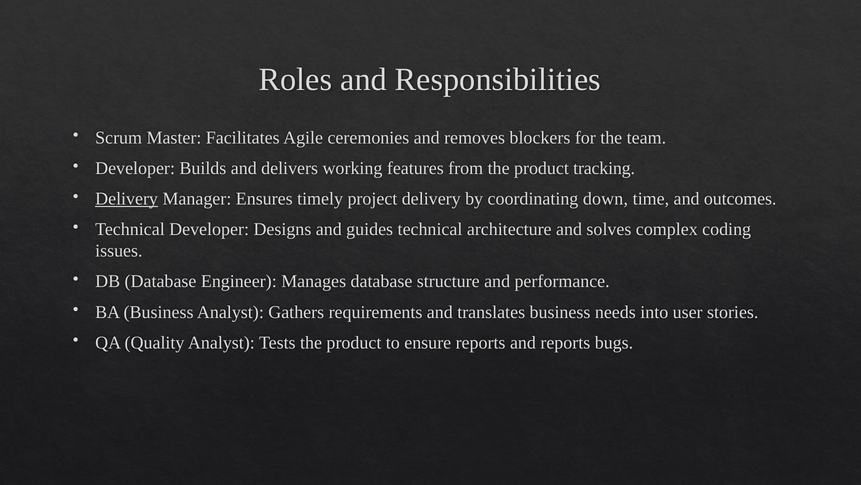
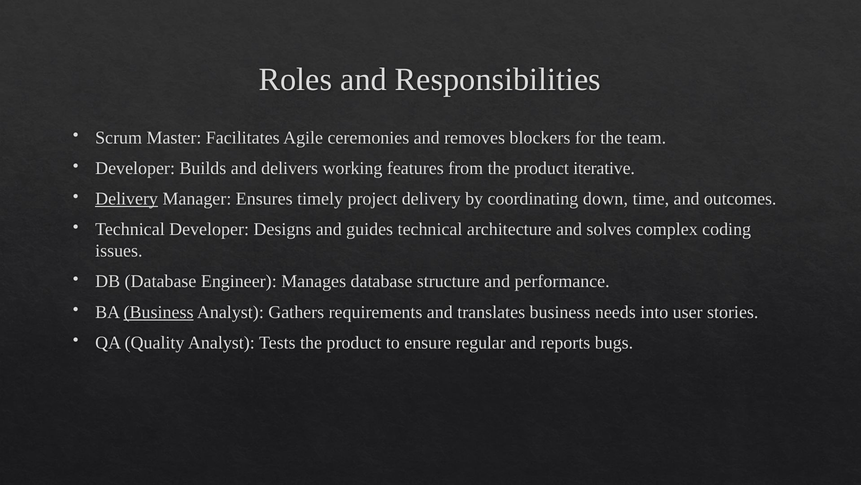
tracking: tracking -> iterative
Business at (159, 312) underline: none -> present
ensure reports: reports -> regular
